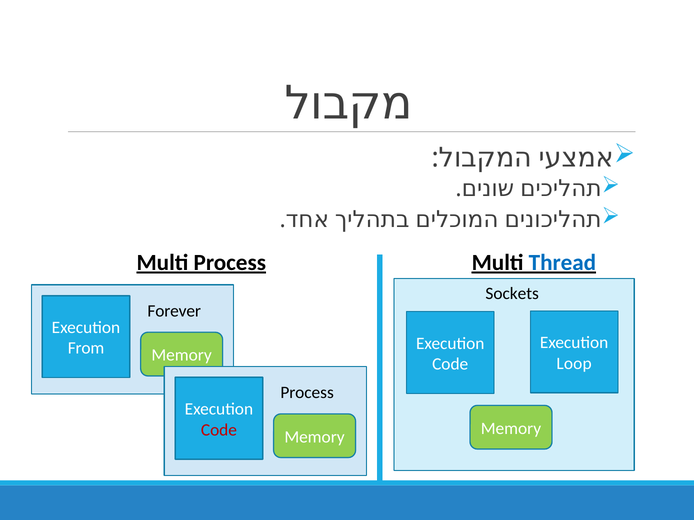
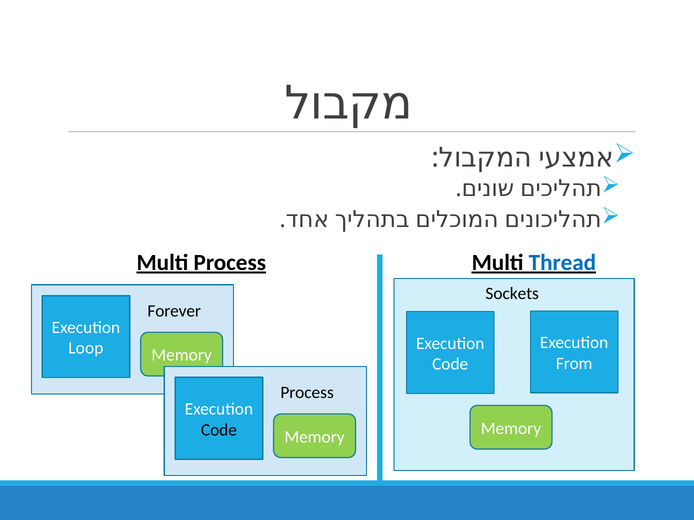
From: From -> Loop
Loop: Loop -> From
Code at (219, 430) colour: red -> black
